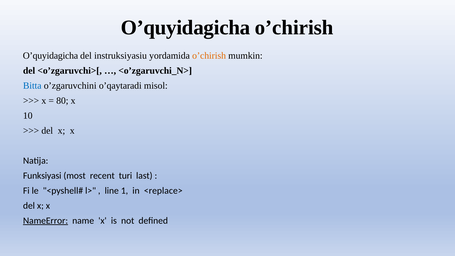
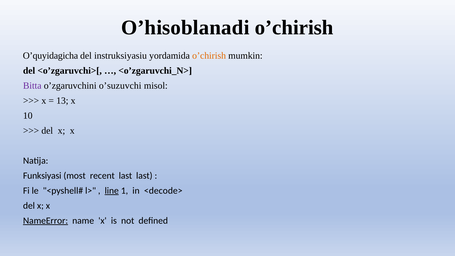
O’quyidagicha at (185, 28): O’quyidagicha -> O’hisoblanadi
Bitta colour: blue -> purple
o’qaytaradi: o’qaytaradi -> o’suzuvchi
80: 80 -> 13
recent turi: turi -> last
line underline: none -> present
<replace>: <replace> -> <decode>
